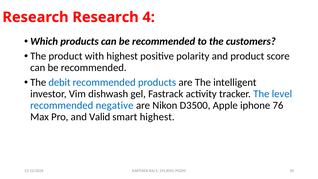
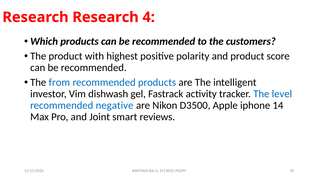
debit: debit -> from
76: 76 -> 14
Valid: Valid -> Joint
smart highest: highest -> reviews
